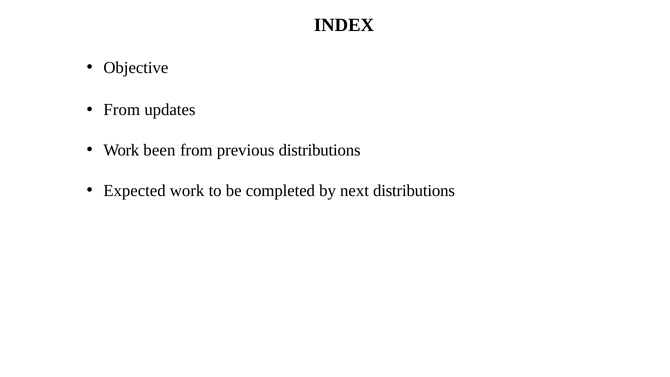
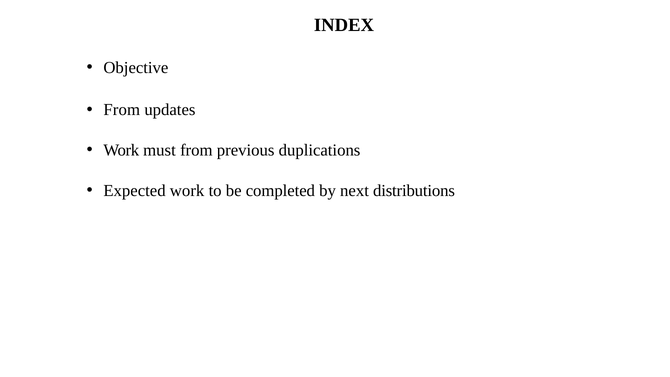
been: been -> must
previous distributions: distributions -> duplications
